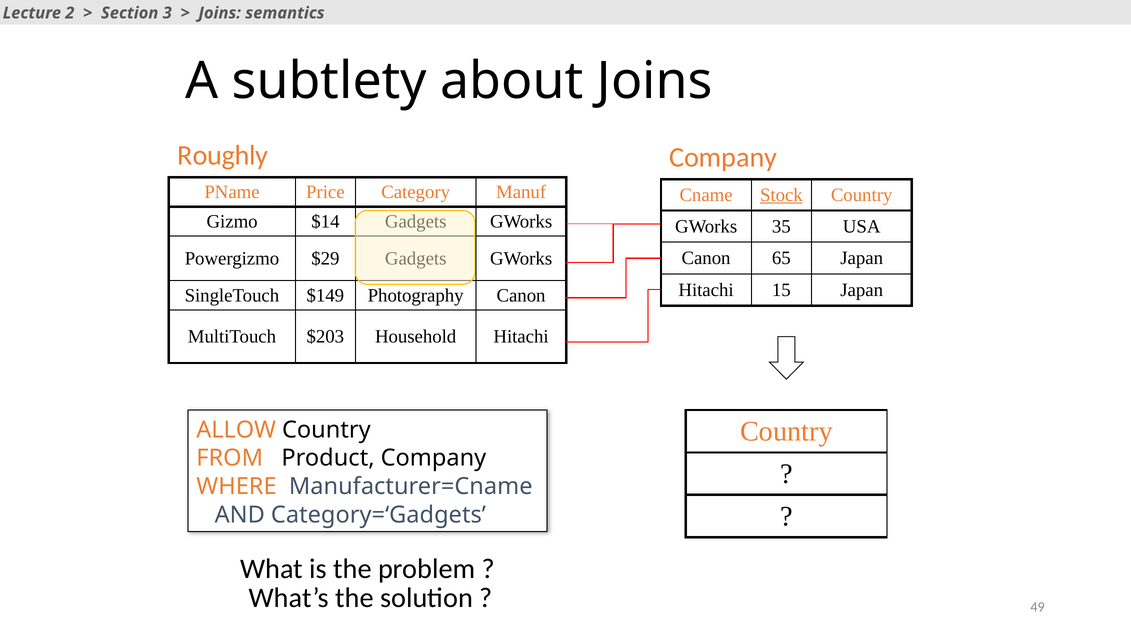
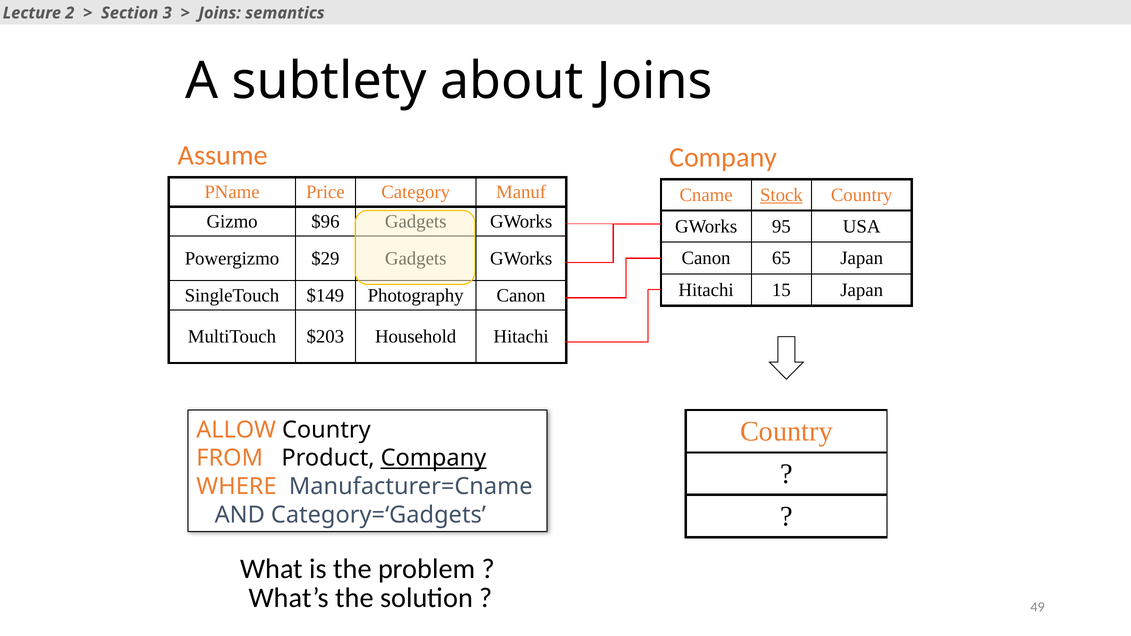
Roughly: Roughly -> Assume
$14: $14 -> $96
35: 35 -> 95
Company at (433, 458) underline: none -> present
